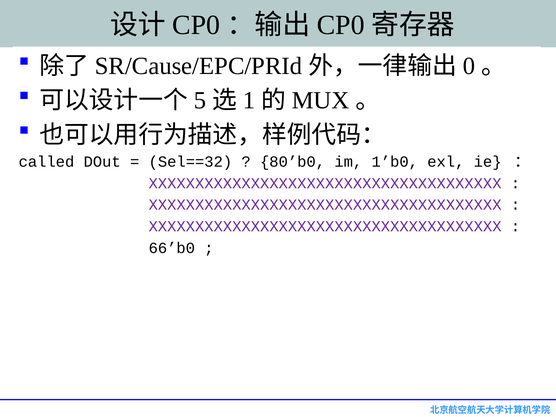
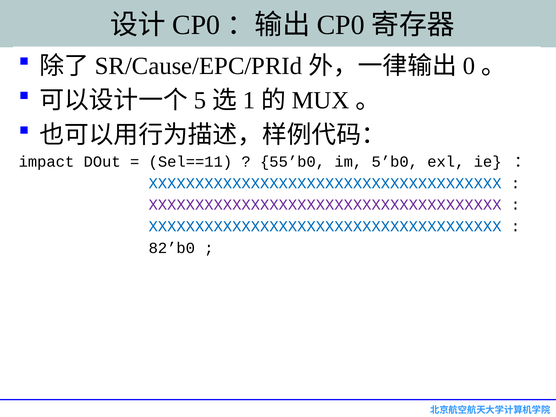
called: called -> impact
Sel==32: Sel==32 -> Sel==11
80’b0: 80’b0 -> 55’b0
1’b0: 1’b0 -> 5’b0
XXXXXXXXXXXXXXXXXXXXXXXXXXXXXXXXXXXXXX at (325, 183) colour: purple -> blue
XXXXXXXXXXXXXXXXXXXXXXXXXXXXXXXXXXXXXX at (325, 226) colour: purple -> blue
66’b0: 66’b0 -> 82’b0
